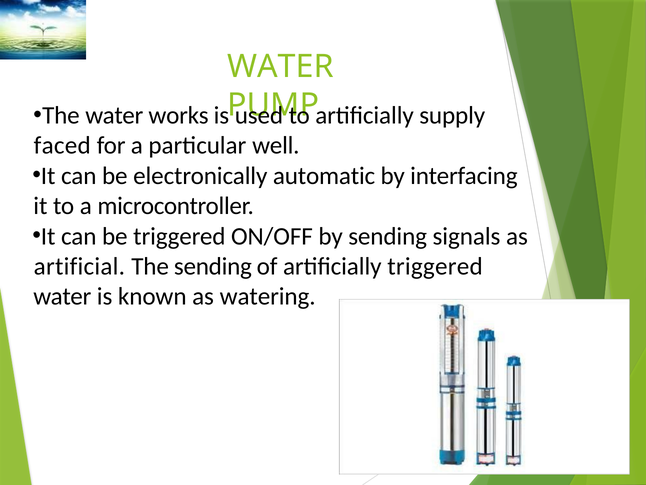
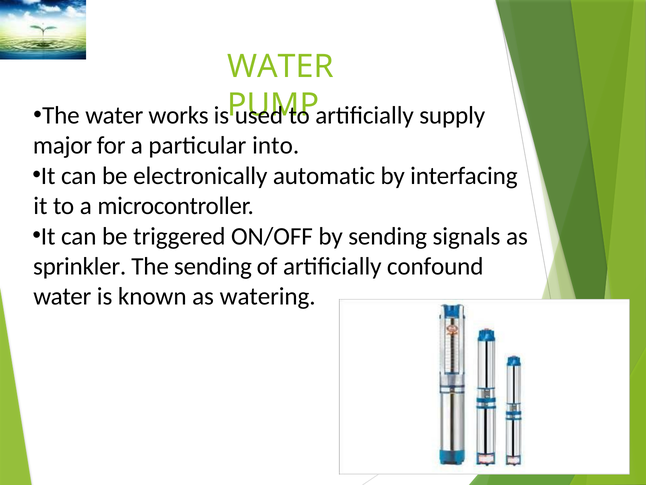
faced: faced -> major
well: well -> into
artificial: artificial -> sprinkler
artificially triggered: triggered -> confound
